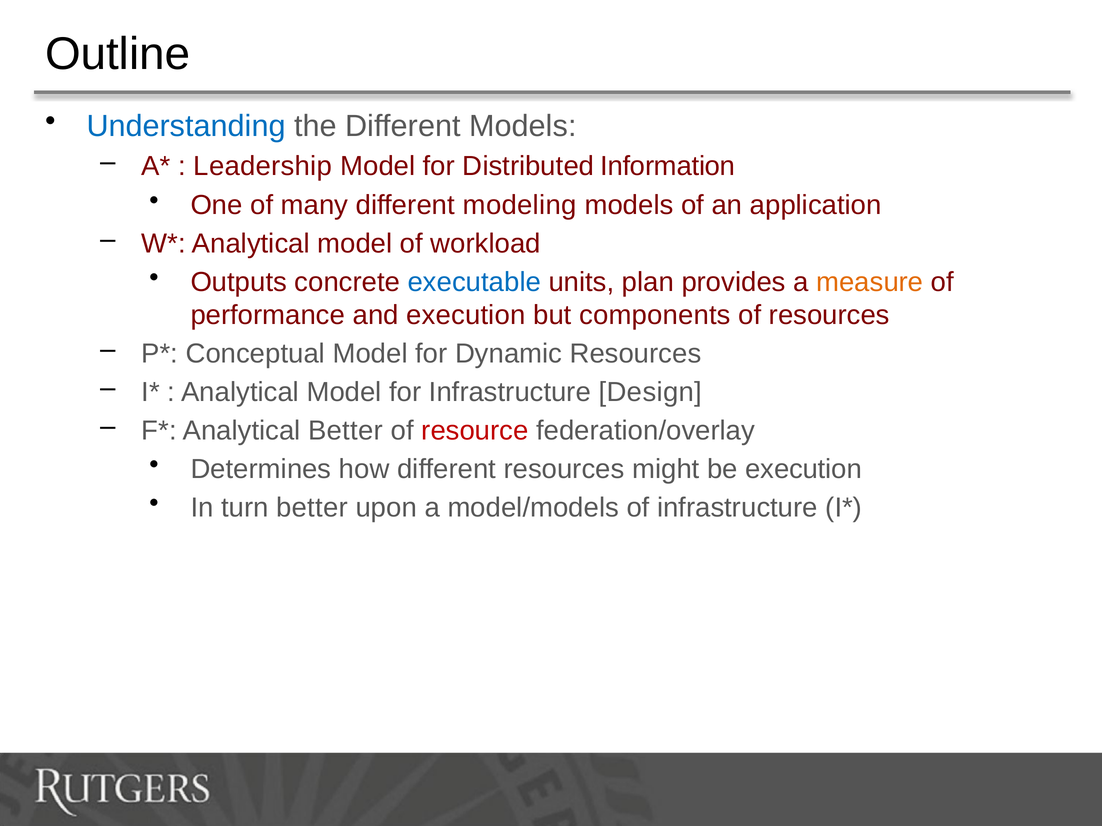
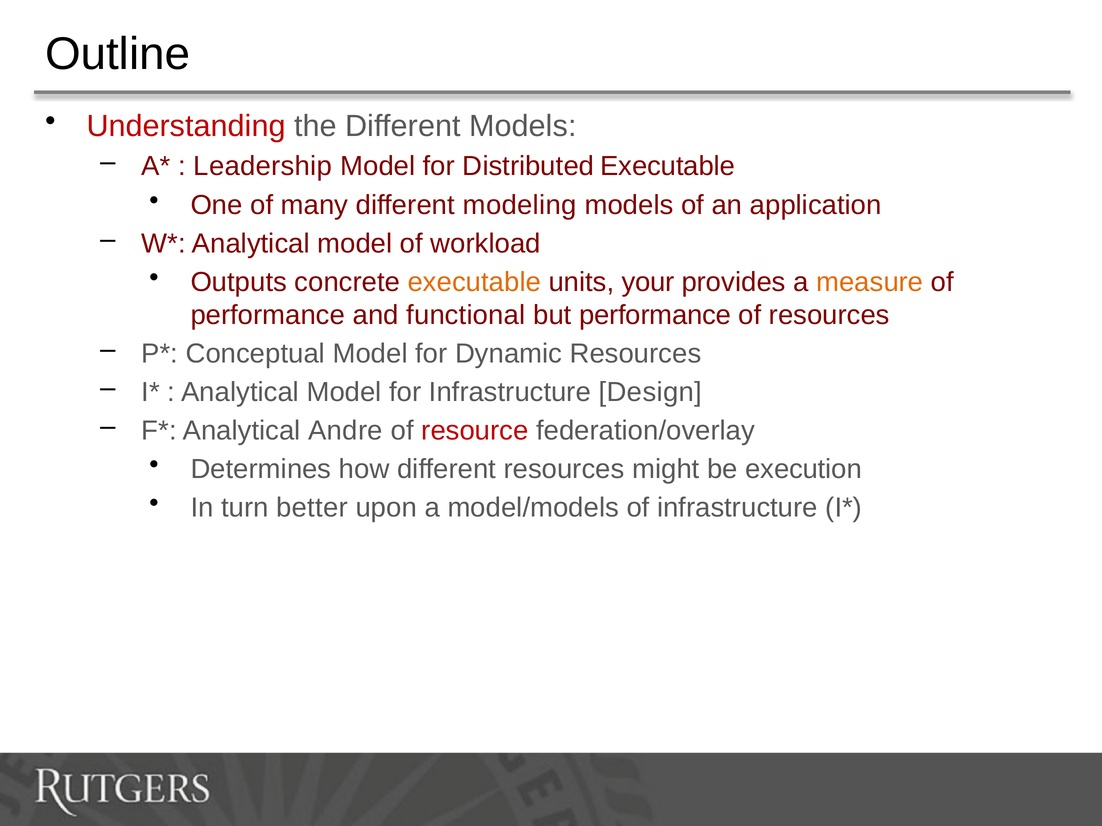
Understanding colour: blue -> red
Distributed Information: Information -> Executable
executable at (474, 282) colour: blue -> orange
plan: plan -> your
and execution: execution -> functional
but components: components -> performance
Analytical Better: Better -> Andre
